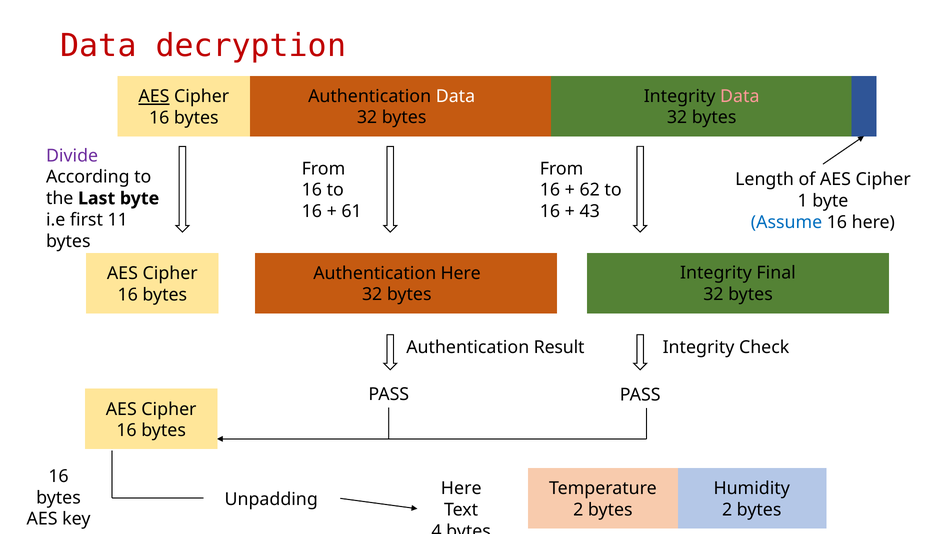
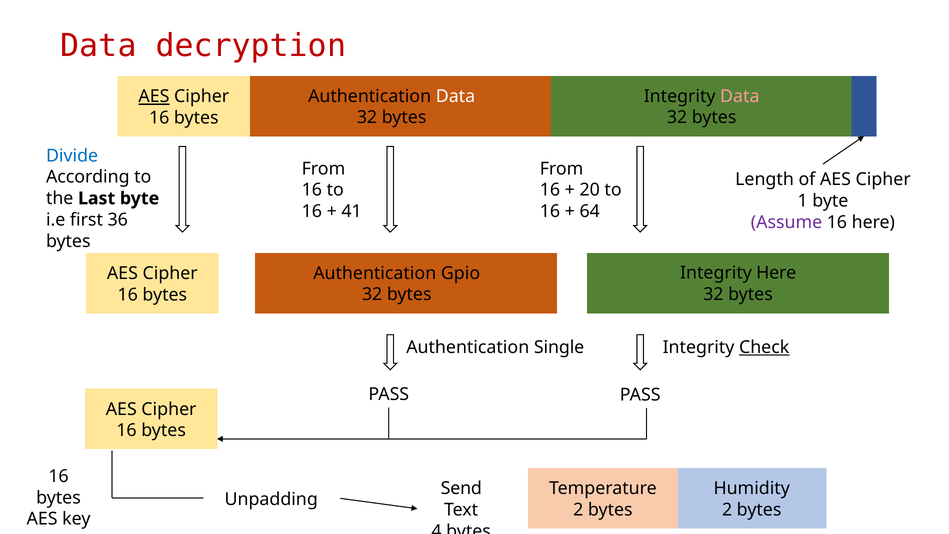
Divide colour: purple -> blue
62: 62 -> 20
61: 61 -> 41
43: 43 -> 64
11: 11 -> 36
Assume colour: blue -> purple
Integrity Final: Final -> Here
Authentication Here: Here -> Gpio
Result: Result -> Single
Check underline: none -> present
Here at (461, 488): Here -> Send
